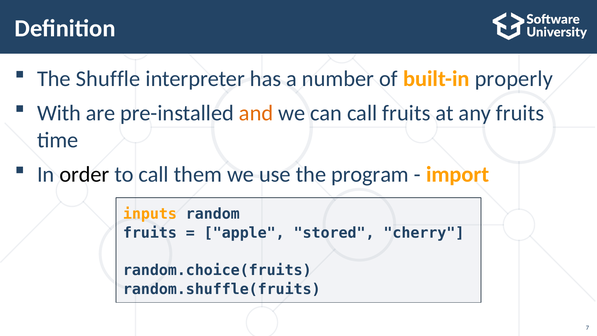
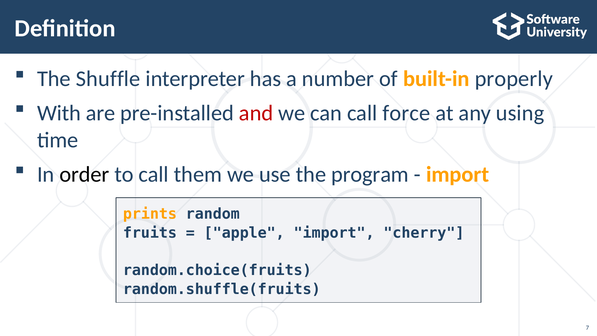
and colour: orange -> red
call fruits: fruits -> force
any fruits: fruits -> using
inputs: inputs -> prints
apple stored: stored -> import
